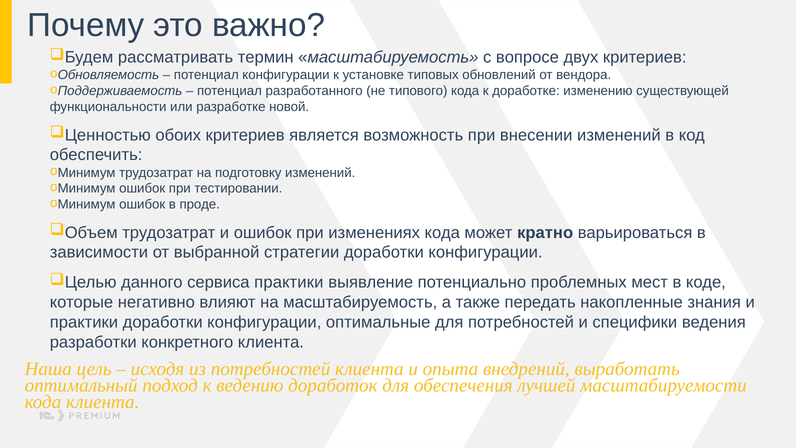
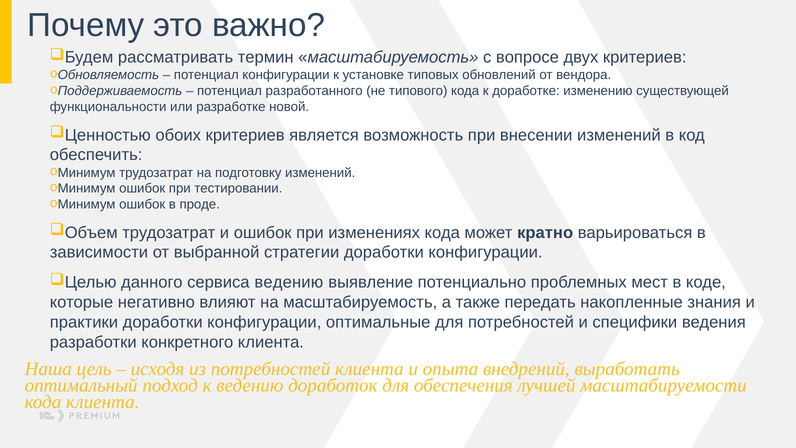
сервиса практики: практики -> ведению
